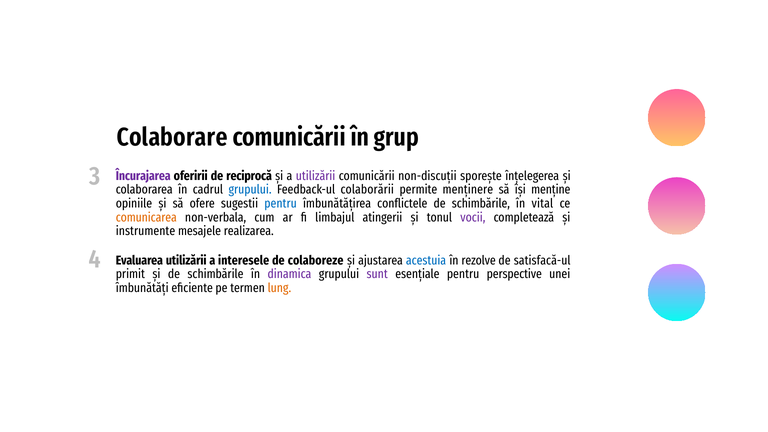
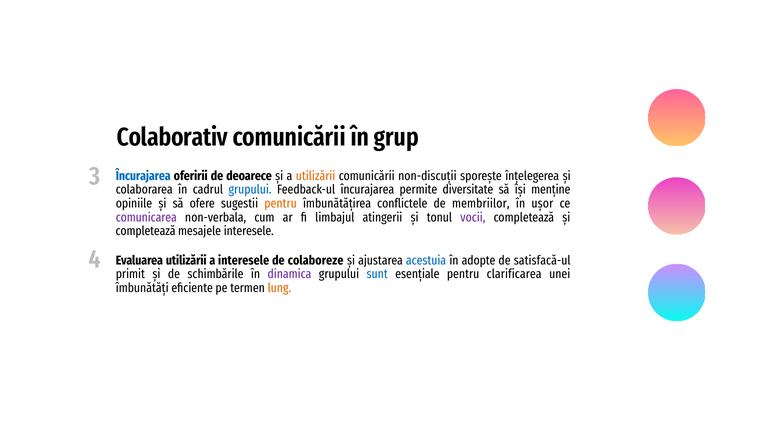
Colaborare: Colaborare -> Colaborativ
Încurajarea at (143, 176) colour: purple -> blue
reciprocă: reciprocă -> deoarece
utilizării at (316, 176) colour: purple -> orange
Feedback-ul colaborării: colaborării -> încurajarea
menținere: menținere -> diversitate
pentru at (281, 204) colour: blue -> orange
schimbările at (481, 204): schimbările -> membriilor
vital: vital -> ușor
comunicarea colour: orange -> purple
instrumente at (146, 231): instrumente -> completează
mesajele realizarea: realizarea -> interesele
rezolve: rezolve -> adopte
sunt colour: purple -> blue
perspective: perspective -> clarificarea
